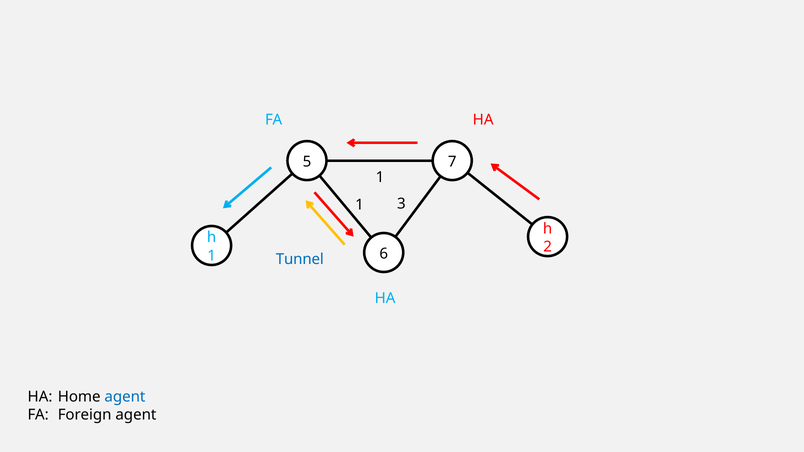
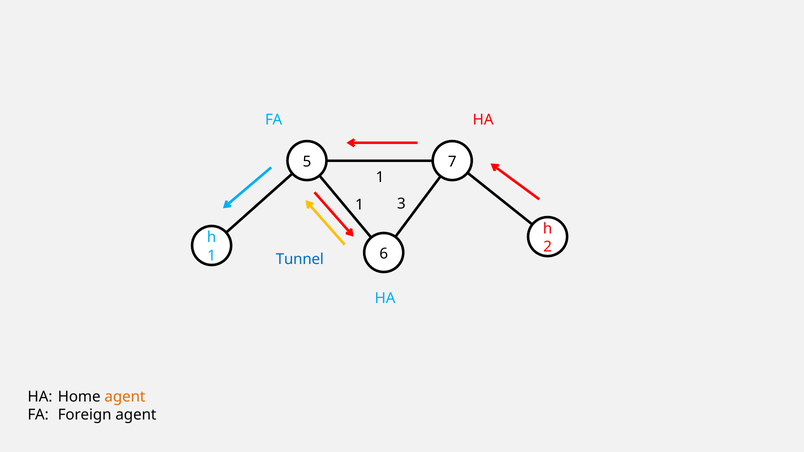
agent at (125, 397) colour: blue -> orange
